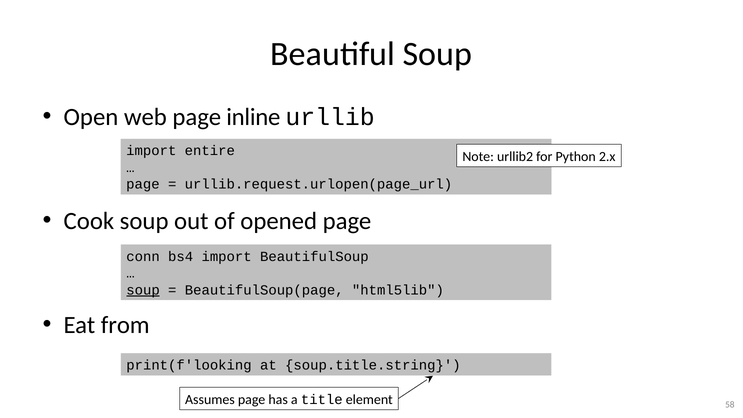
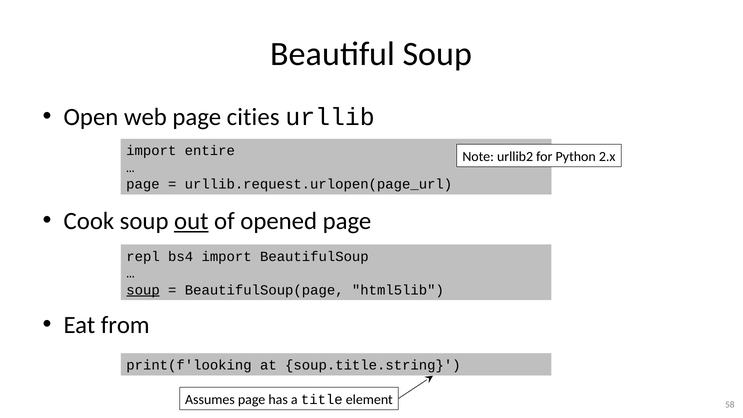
inline: inline -> cities
out underline: none -> present
conn: conn -> repl
